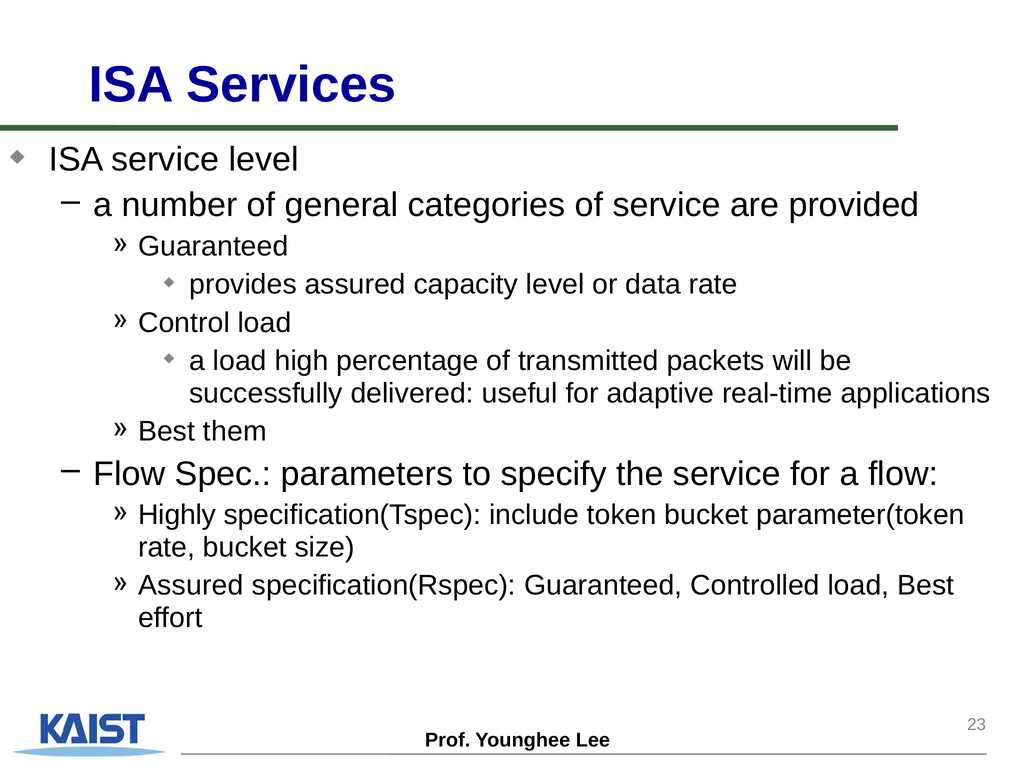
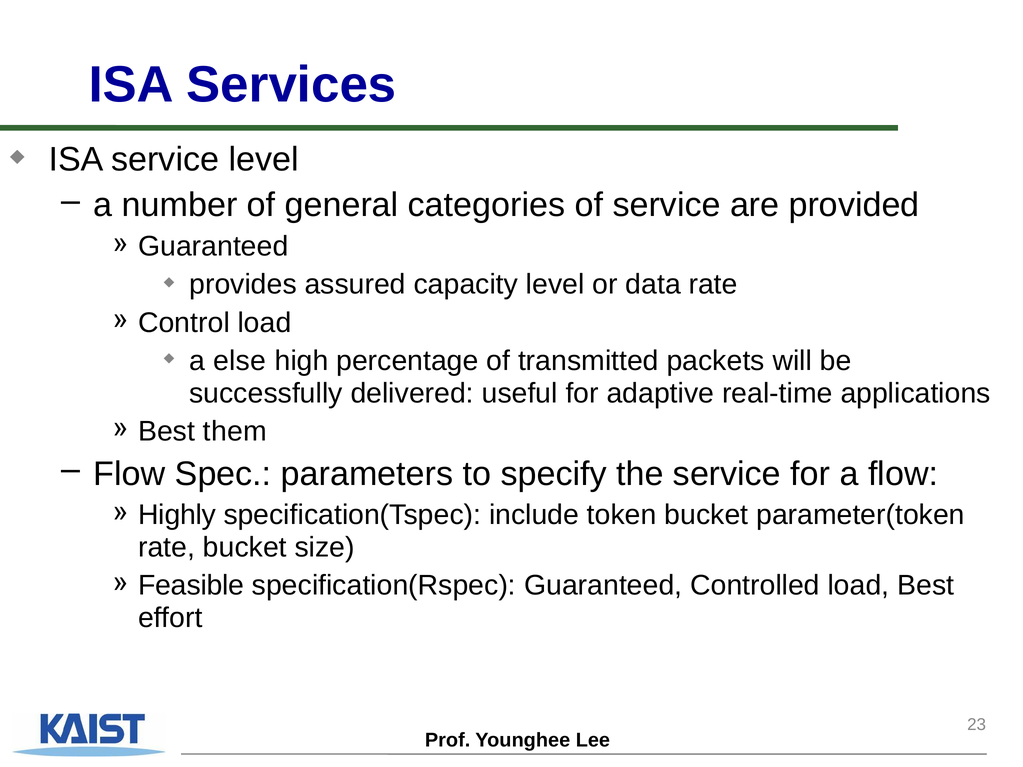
a load: load -> else
Assured at (191, 586): Assured -> Feasible
